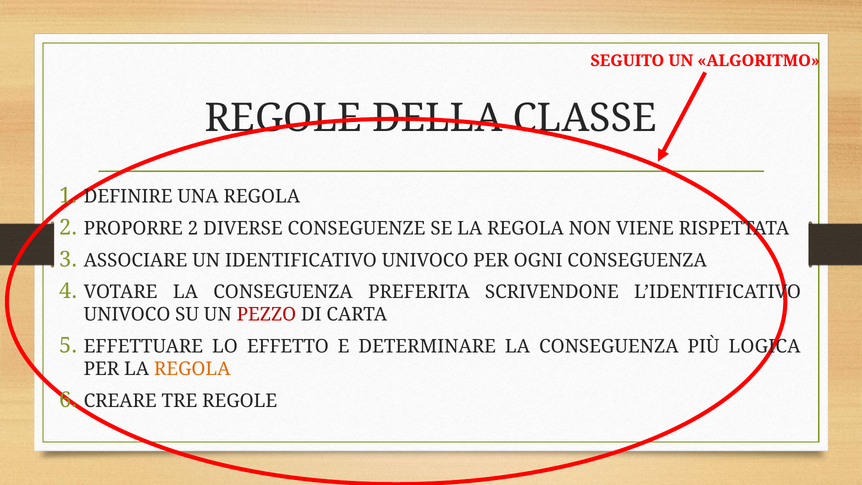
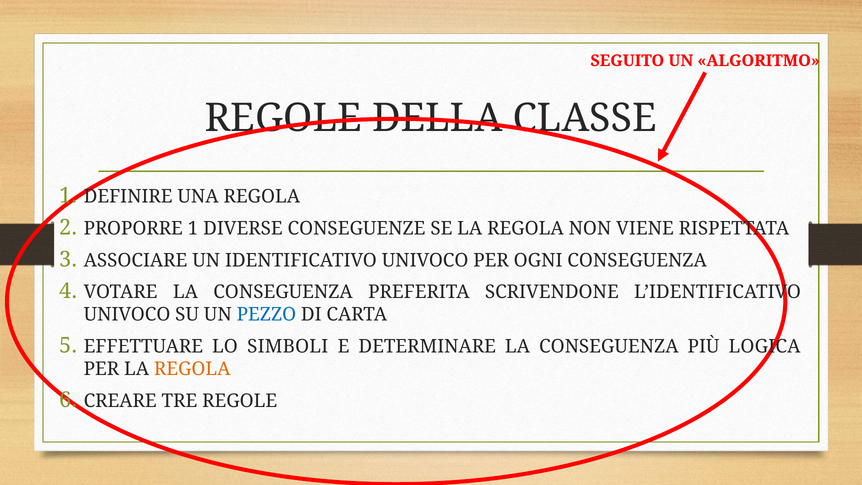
PROPORRE 2: 2 -> 1
PEZZO colour: red -> blue
EFFETTO: EFFETTO -> SIMBOLI
